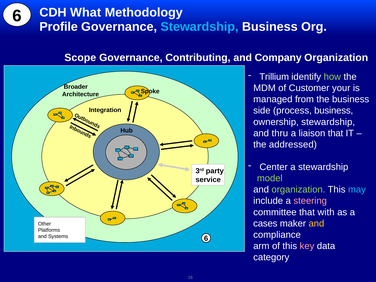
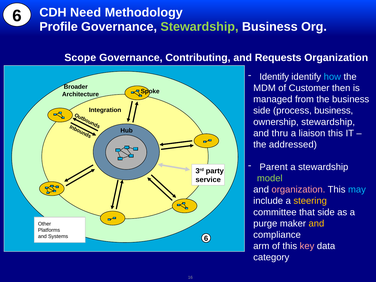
What: What -> Need
Stewardship at (199, 27) colour: light blue -> light green
Company: Company -> Requests
Trillium at (274, 77): Trillium -> Identify
how colour: light green -> light blue
your: your -> then
liaison that: that -> this
Center: Center -> Parent
organization at (298, 190) colour: light green -> pink
steering colour: pink -> yellow
that with: with -> side
cases: cases -> purge
